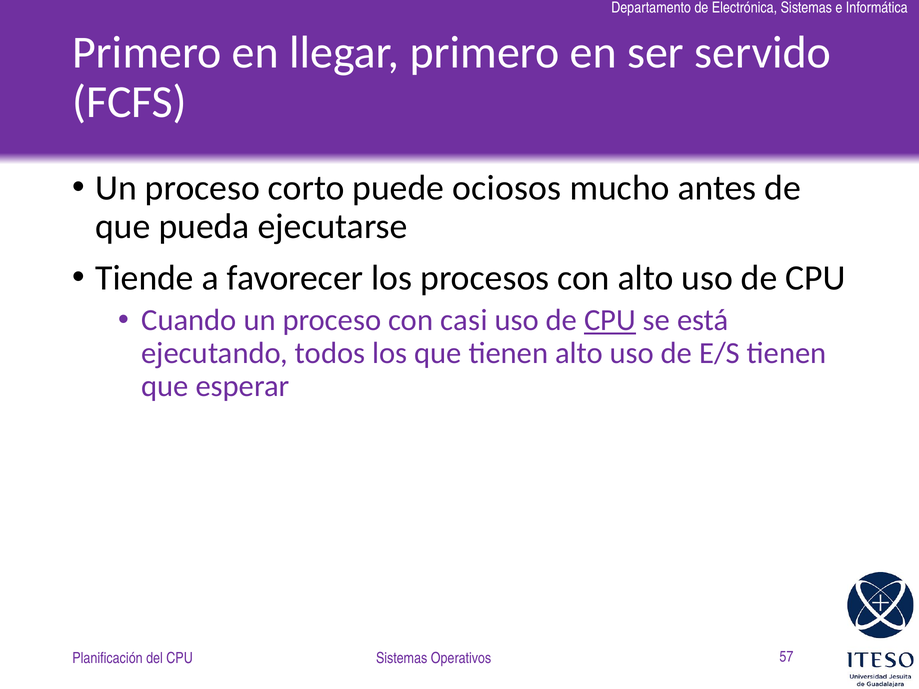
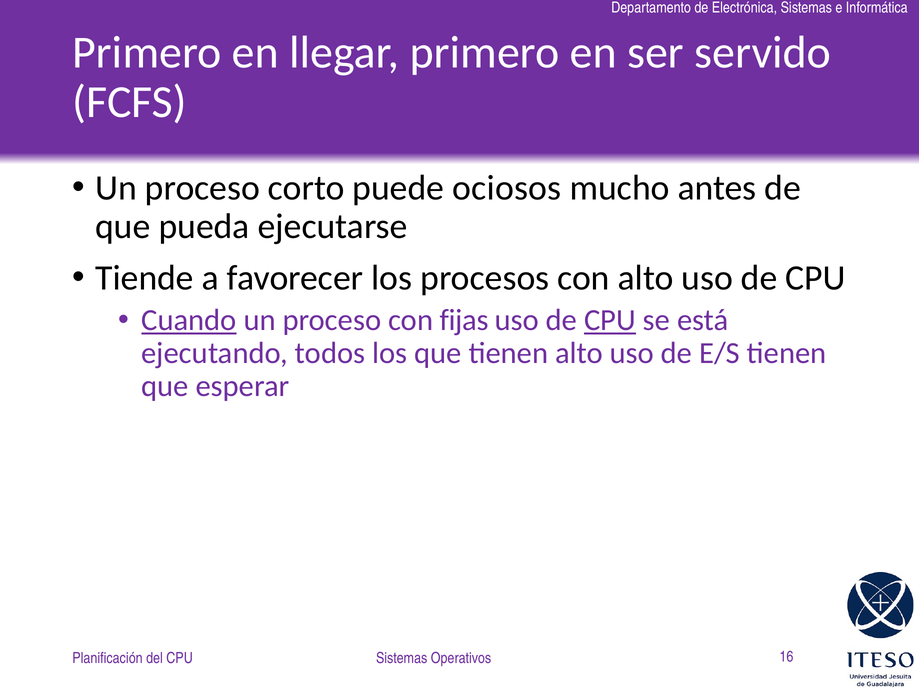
Cuando underline: none -> present
casi: casi -> fijas
57: 57 -> 16
